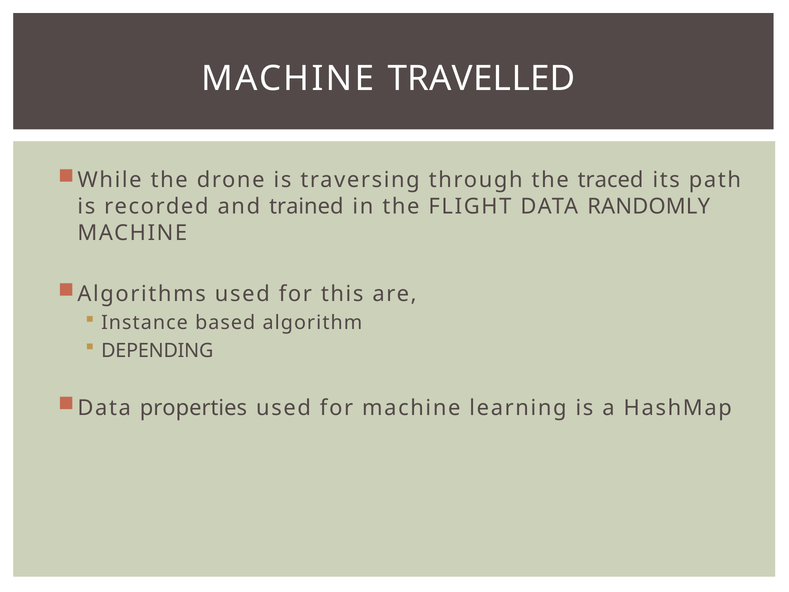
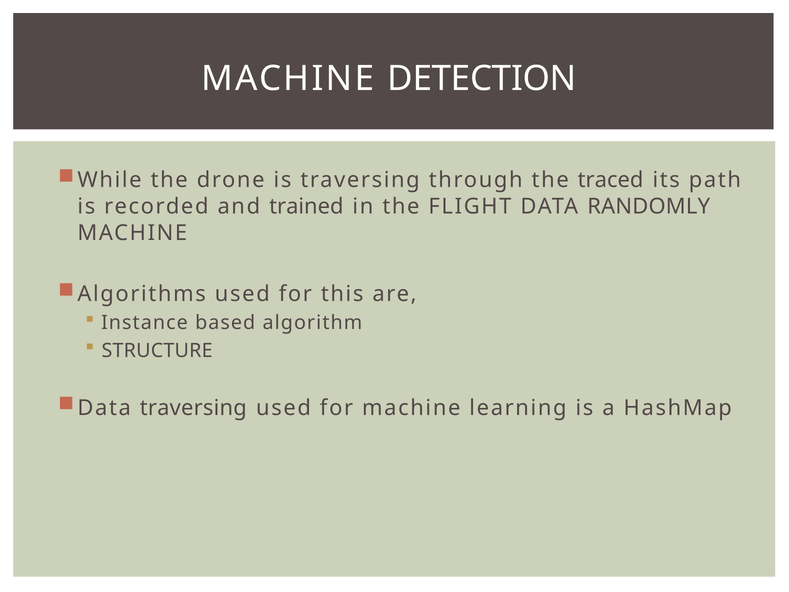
TRAVELLED: TRAVELLED -> DETECTION
DEPENDING: DEPENDING -> STRUCTURE
Data properties: properties -> traversing
